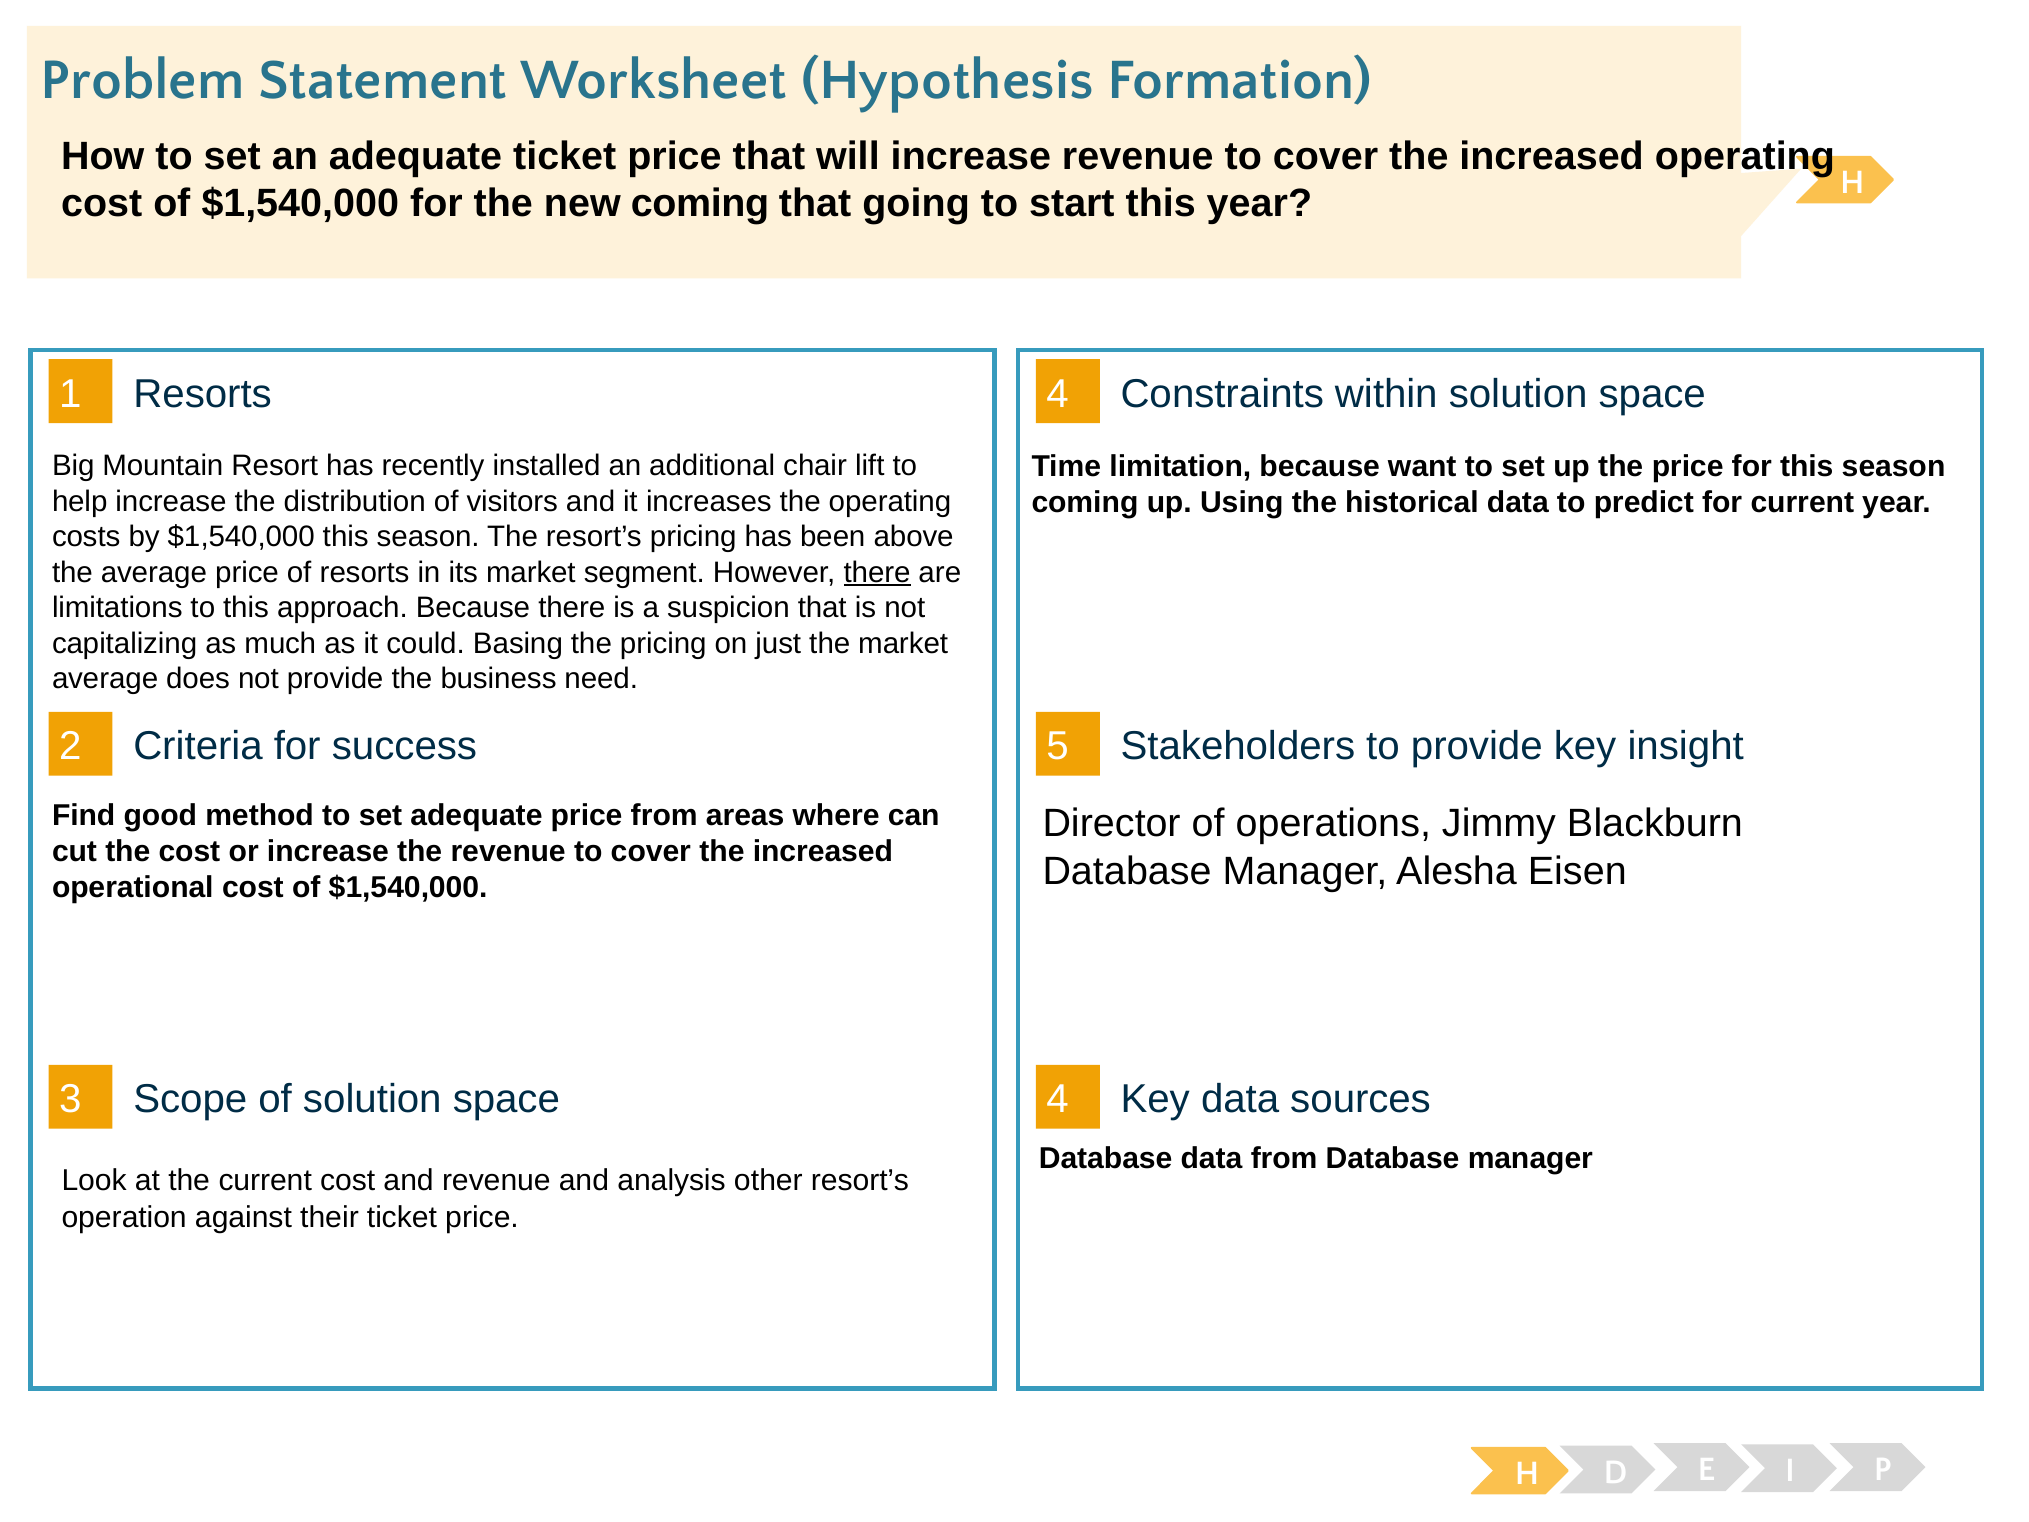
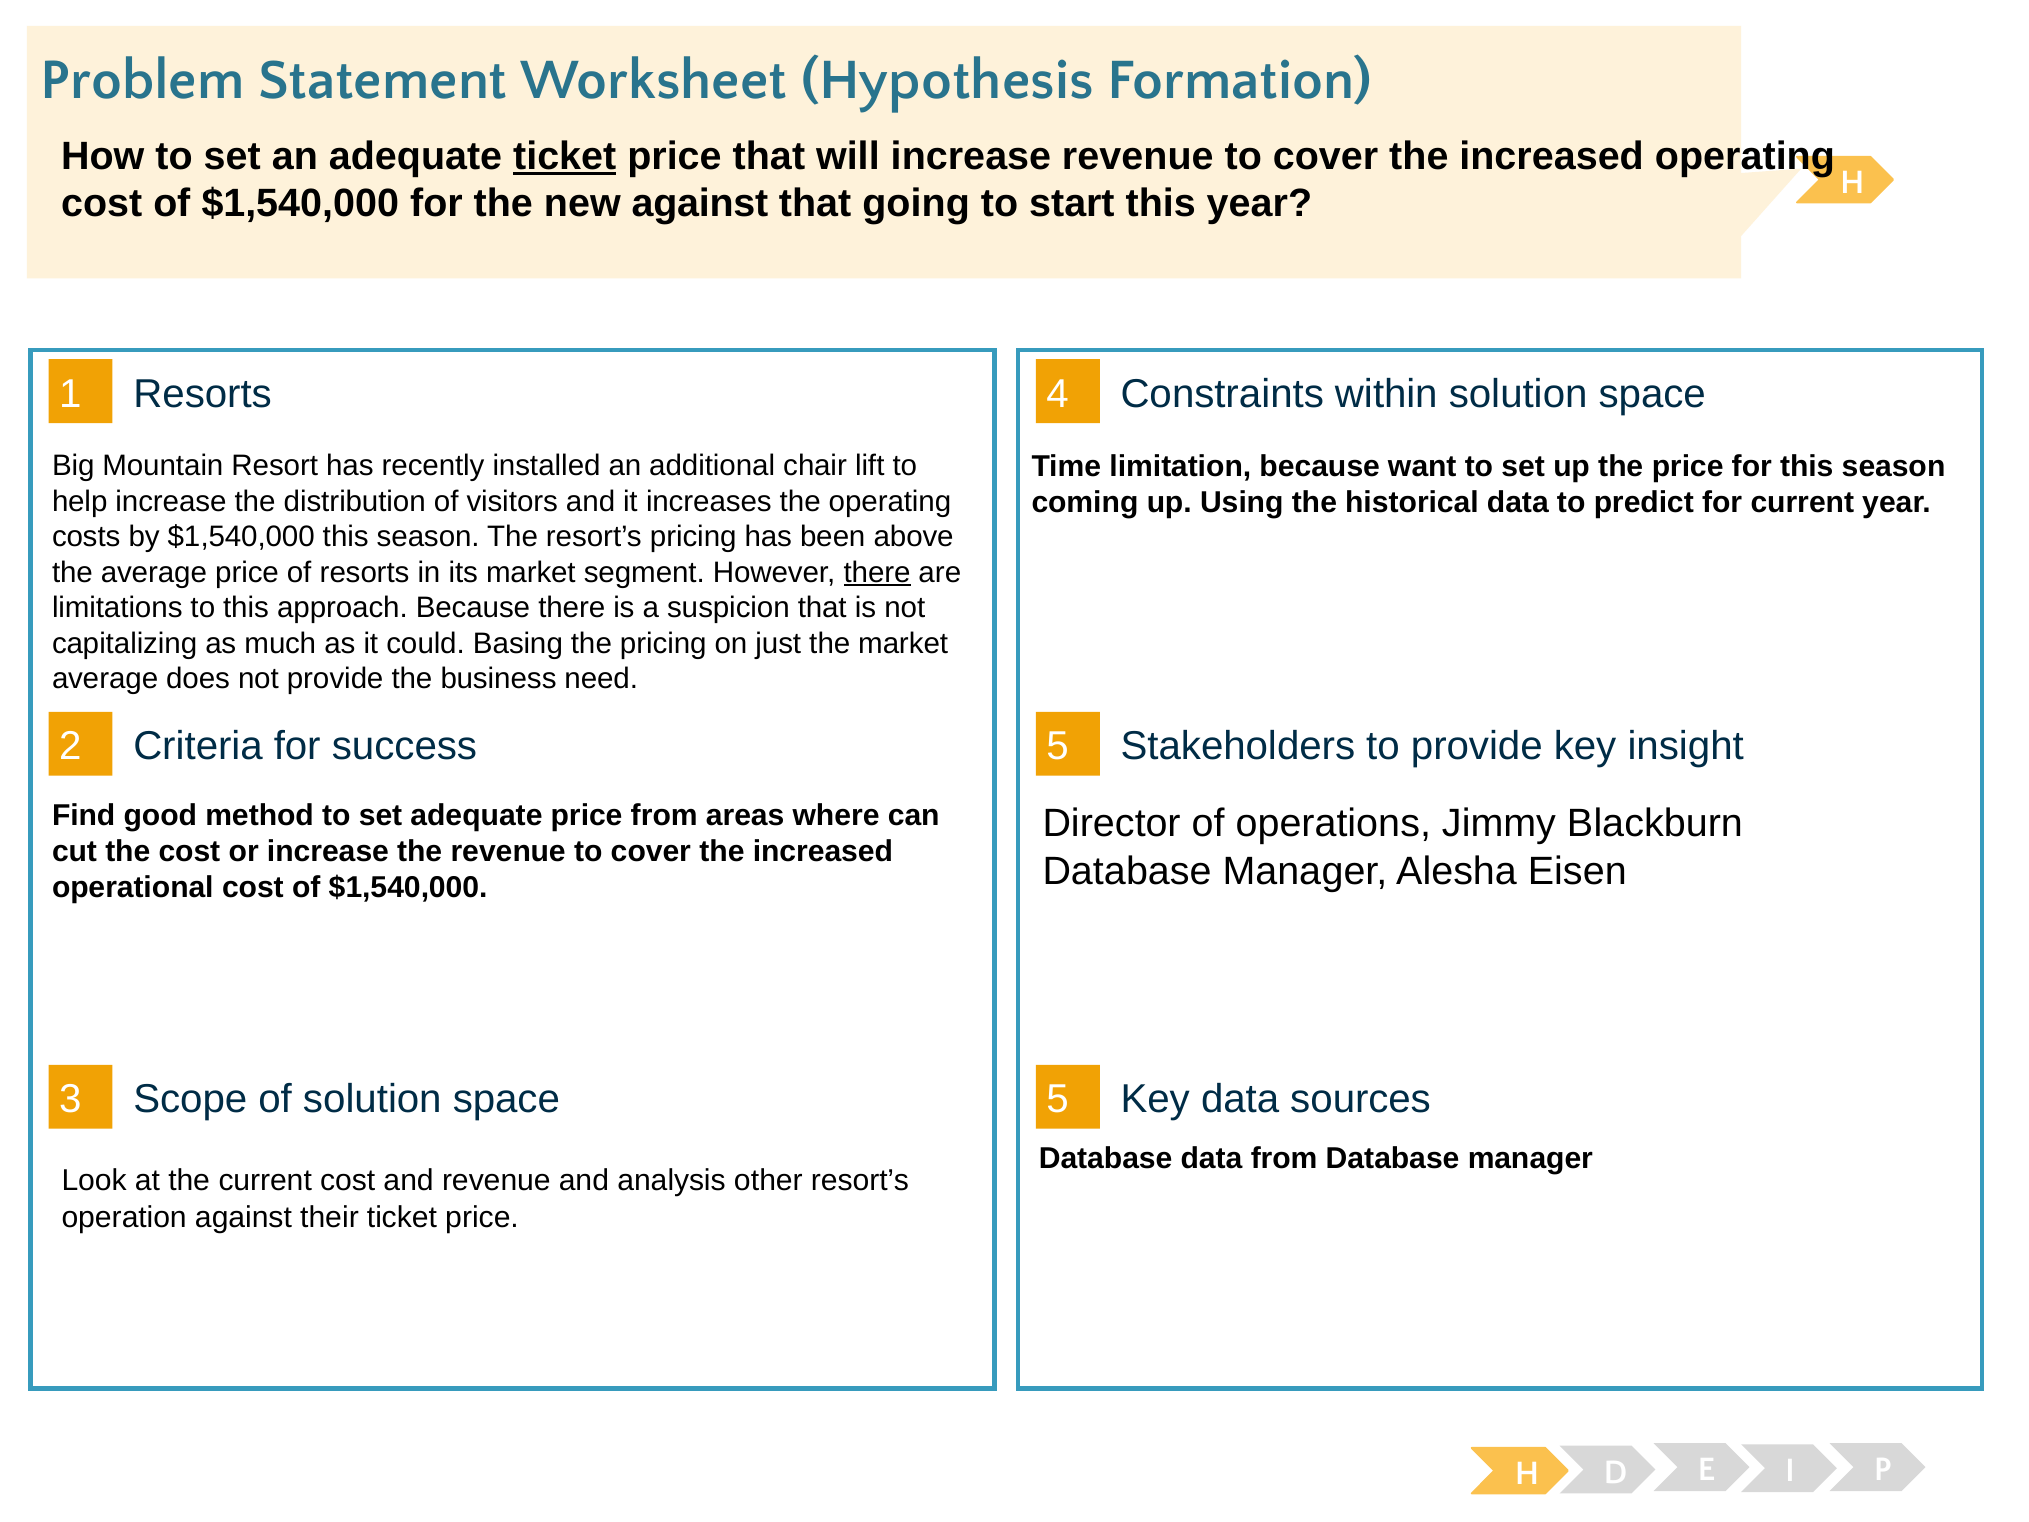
ticket at (565, 157) underline: none -> present
new coming: coming -> against
3 4: 4 -> 5
